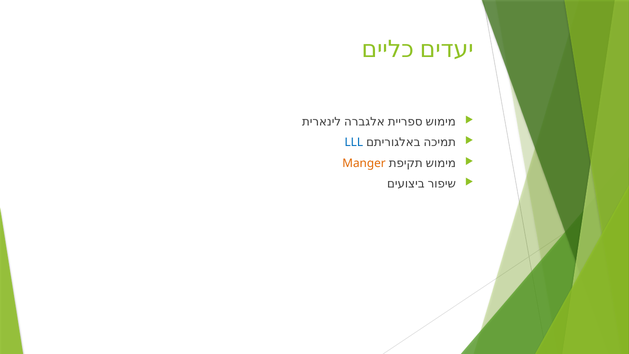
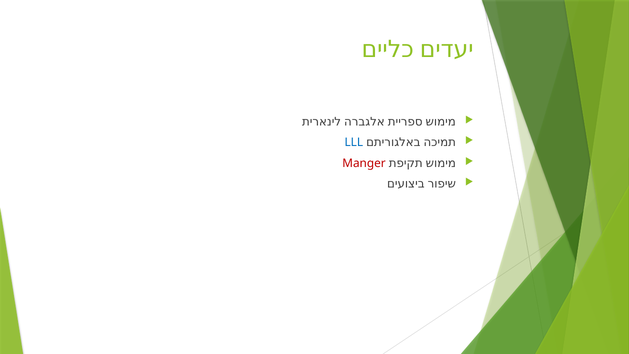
Manger colour: orange -> red
